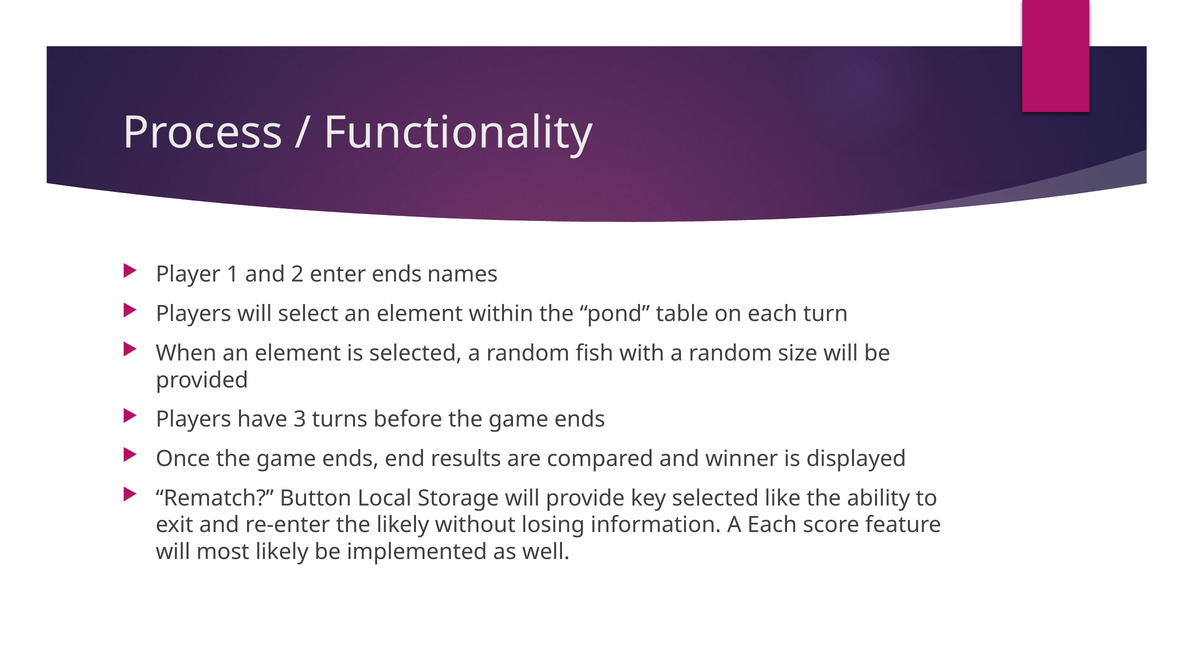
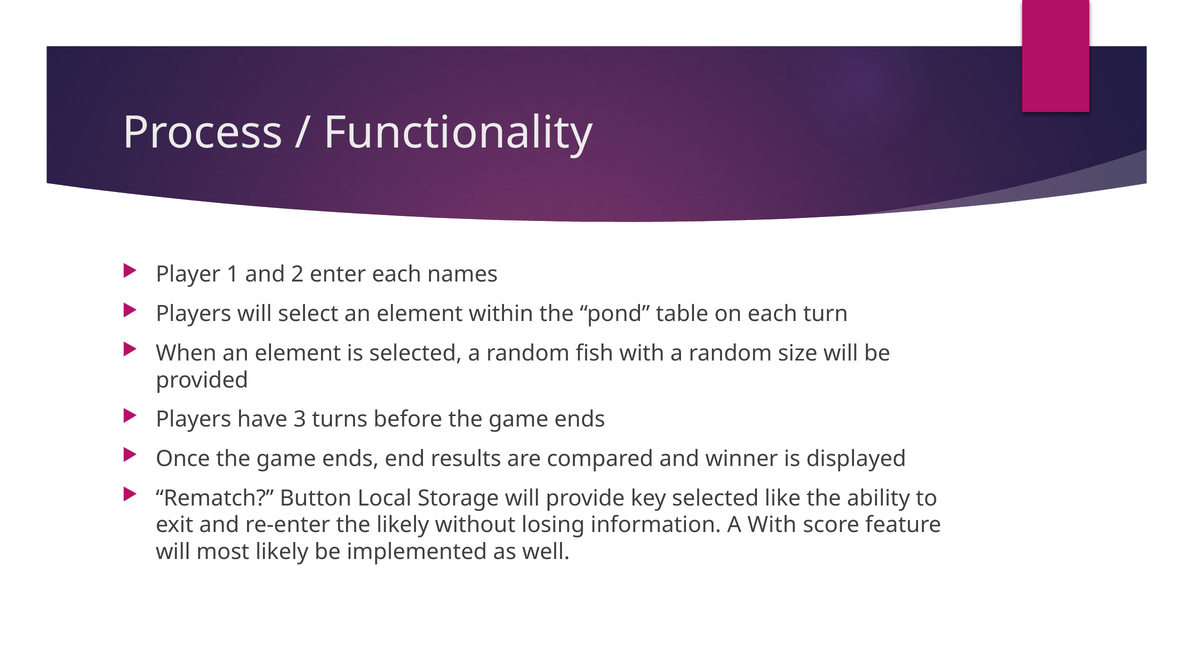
enter ends: ends -> each
A Each: Each -> With
